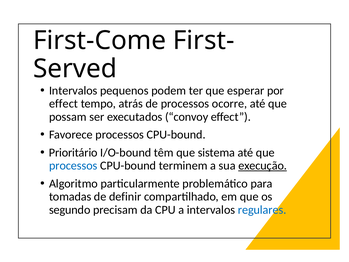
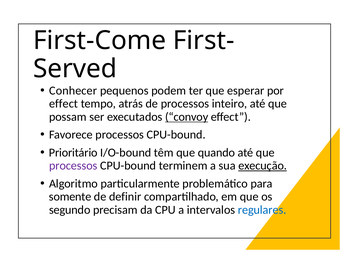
Intervalos at (73, 91): Intervalos -> Conhecer
ocorre: ocorre -> inteiro
convoy underline: none -> present
sistema: sistema -> quando
processos at (73, 166) colour: blue -> purple
tomadas: tomadas -> somente
